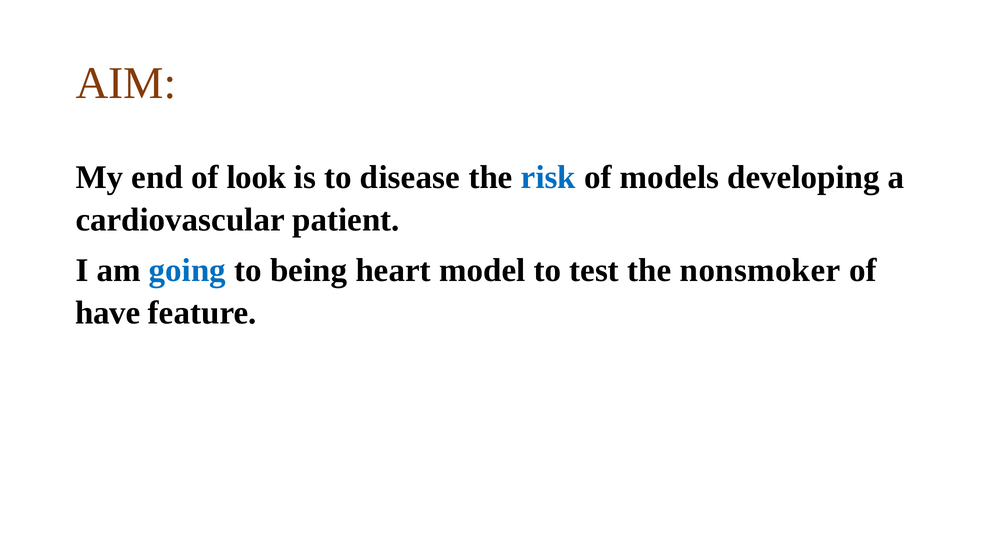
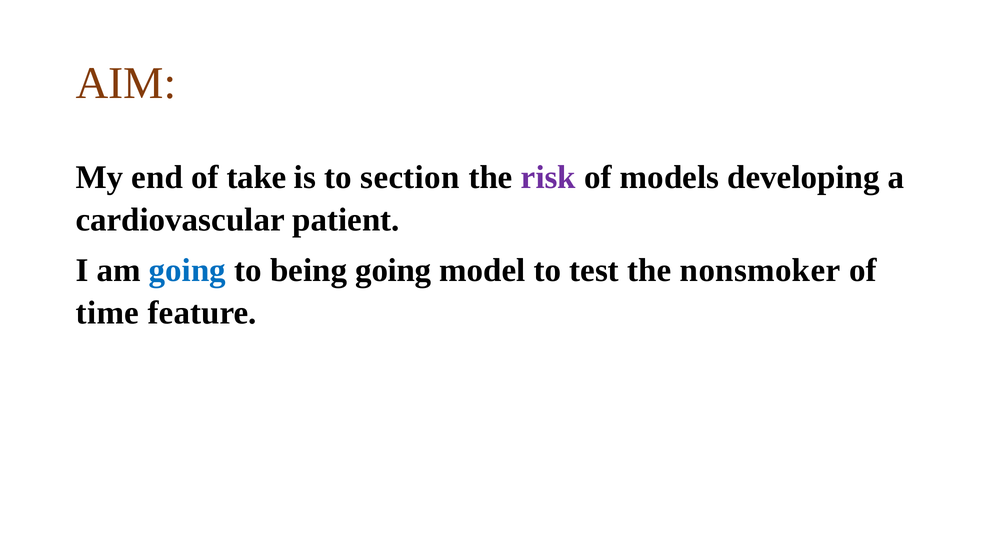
look: look -> take
disease: disease -> section
risk colour: blue -> purple
being heart: heart -> going
have: have -> time
